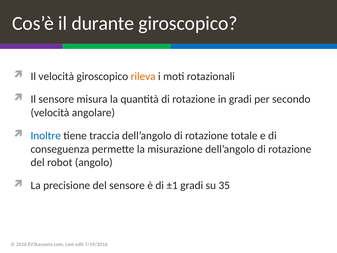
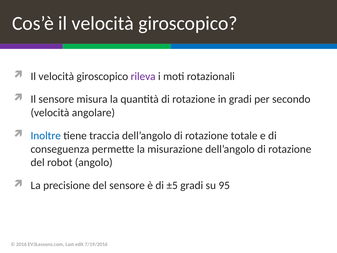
Cos’è il durante: durante -> velocità
rileva colour: orange -> purple
±1: ±1 -> ±5
35: 35 -> 95
